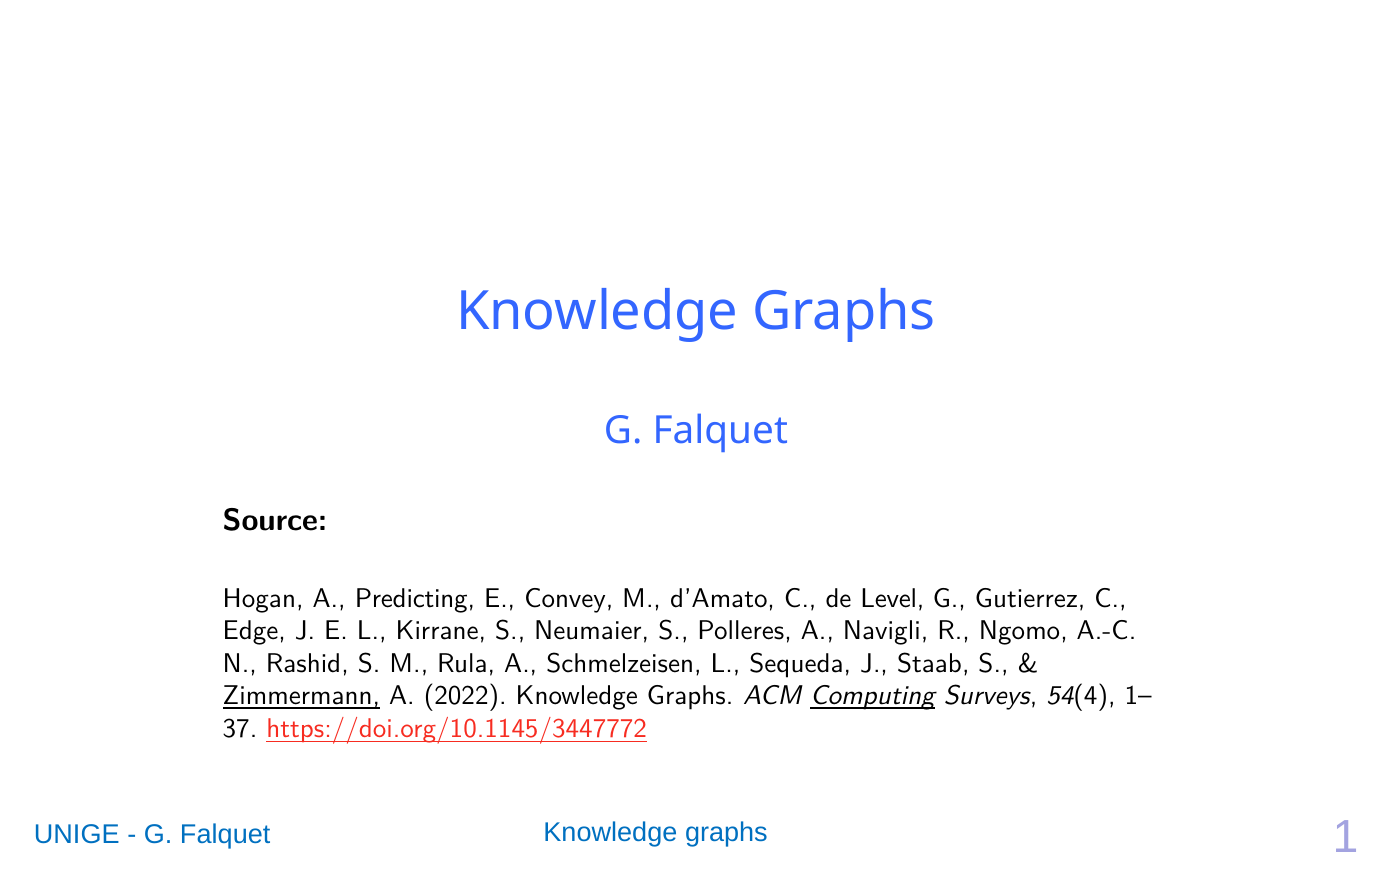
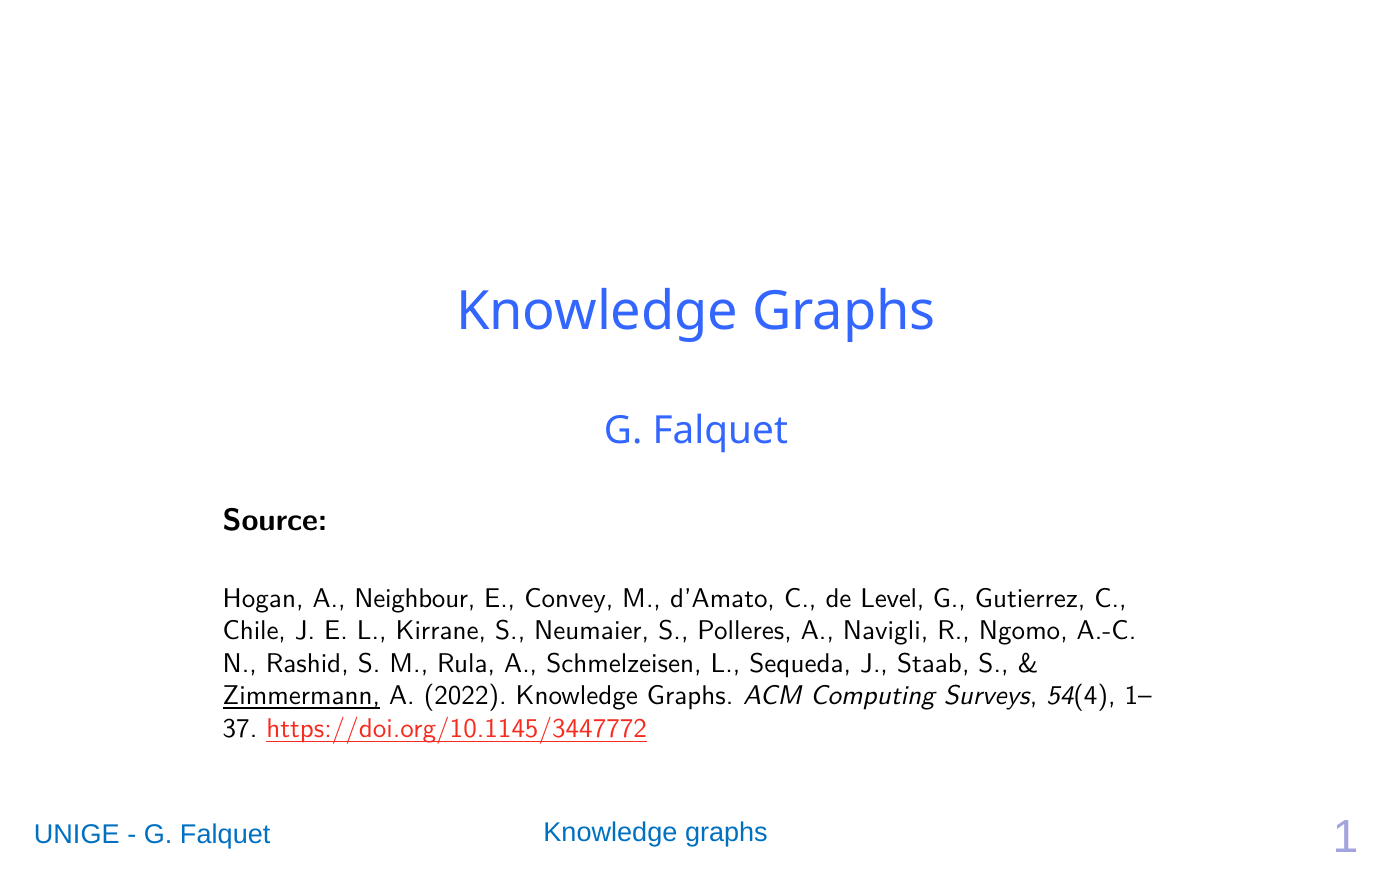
Predicting: Predicting -> Neighbour
Edge: Edge -> Chile
Computing underline: present -> none
